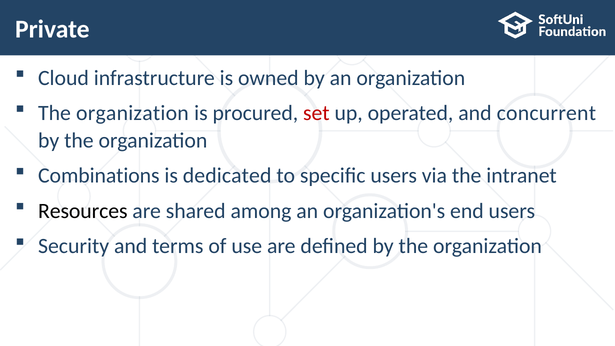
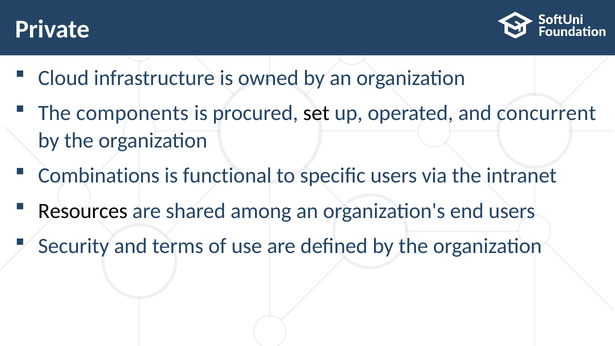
organization at (132, 113): organization -> components
set colour: red -> black
dedicated: dedicated -> functional
